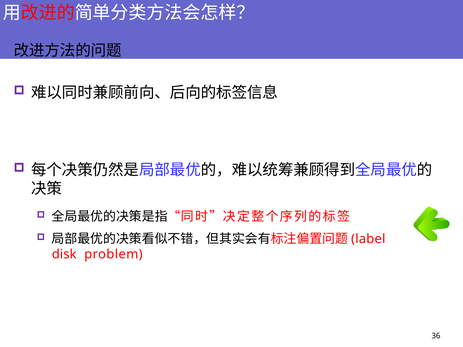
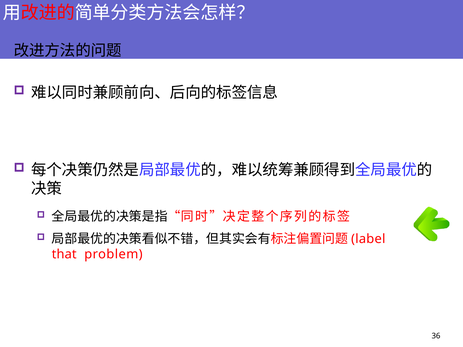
disk: disk -> that
